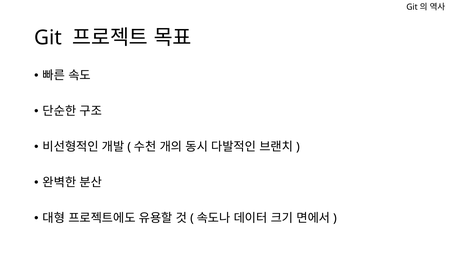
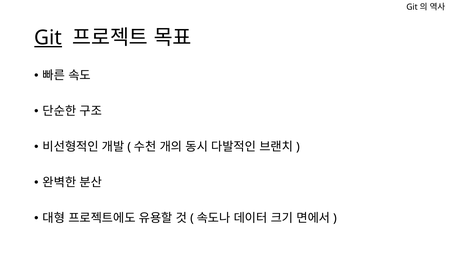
Git underline: none -> present
